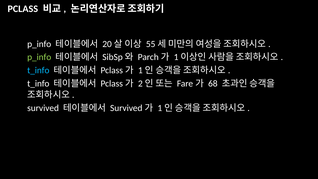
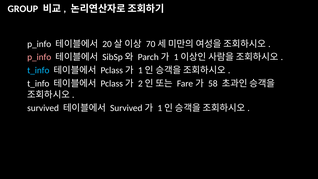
PCLASS at (23, 9): PCLASS -> GROUP
55: 55 -> 70
p_info at (39, 57) colour: light green -> pink
68: 68 -> 58
